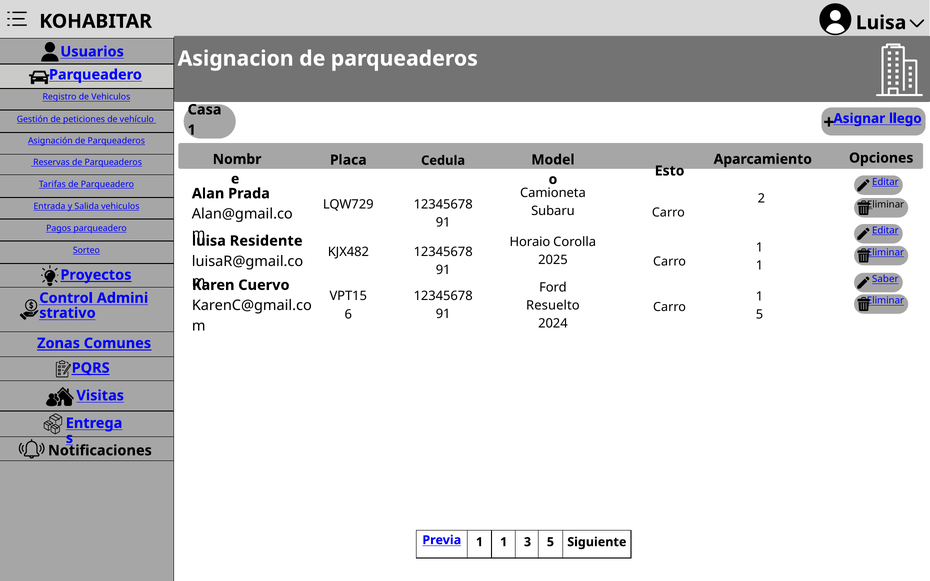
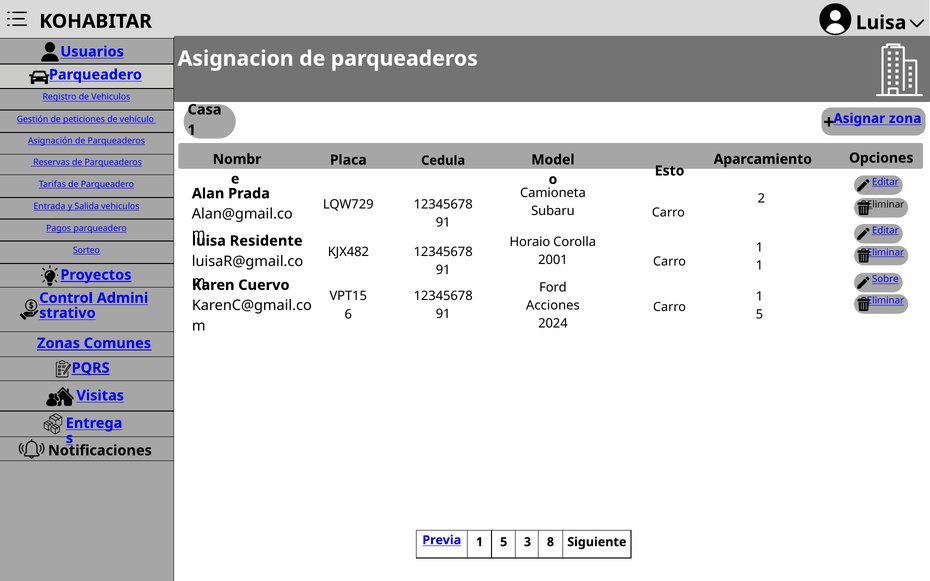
llego: llego -> zona
2025: 2025 -> 2001
Saber: Saber -> Sobre
Resuelto: Resuelto -> Acciones
1 at (504, 542): 1 -> 5
3 5: 5 -> 8
